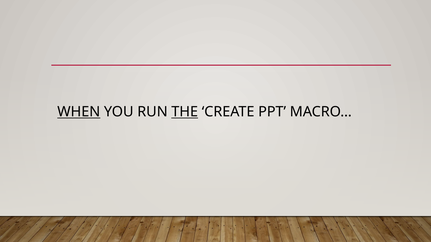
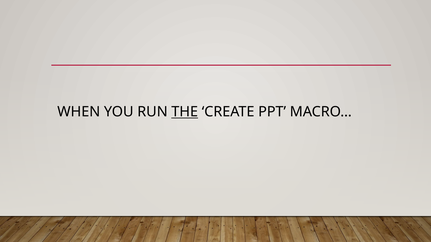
WHEN underline: present -> none
